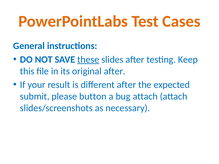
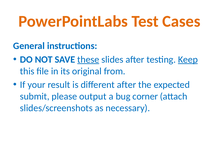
Keep underline: none -> present
original after: after -> from
button: button -> output
bug attach: attach -> corner
